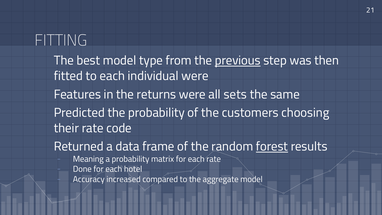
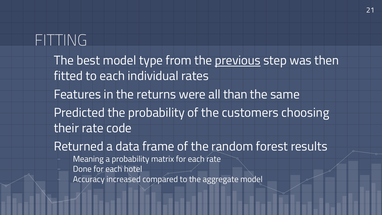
individual were: were -> rates
sets: sets -> than
forest underline: present -> none
